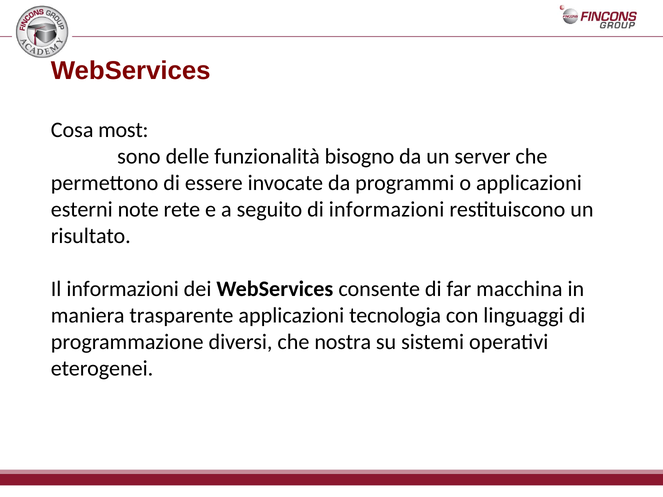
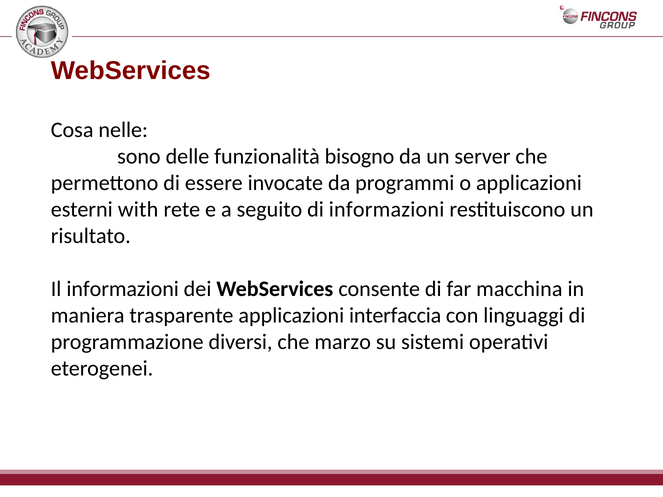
most: most -> nelle
note: note -> with
tecnologia: tecnologia -> interfaccia
nostra: nostra -> marzo
